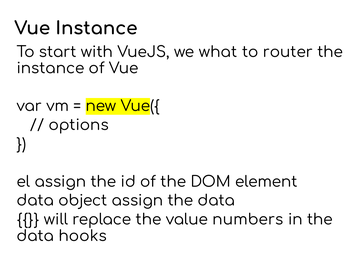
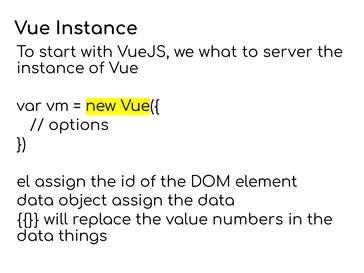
router: router -> server
hooks: hooks -> things
